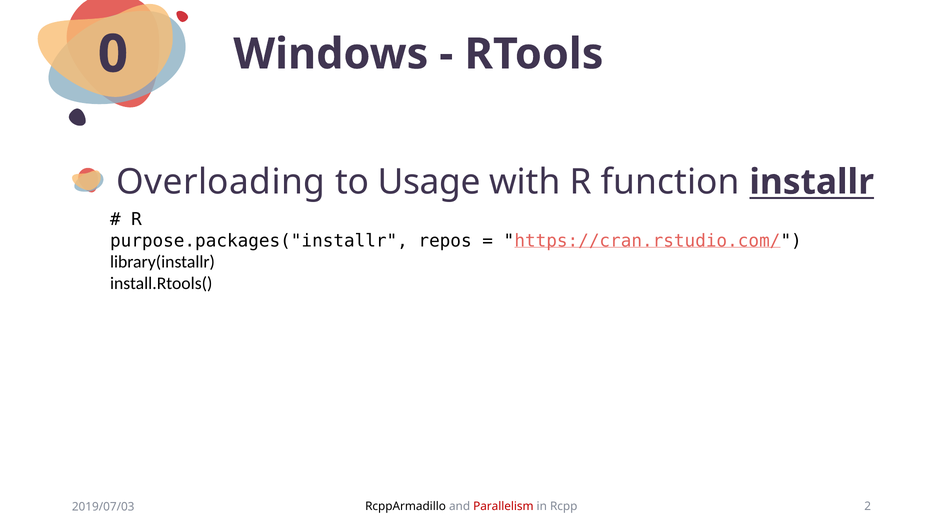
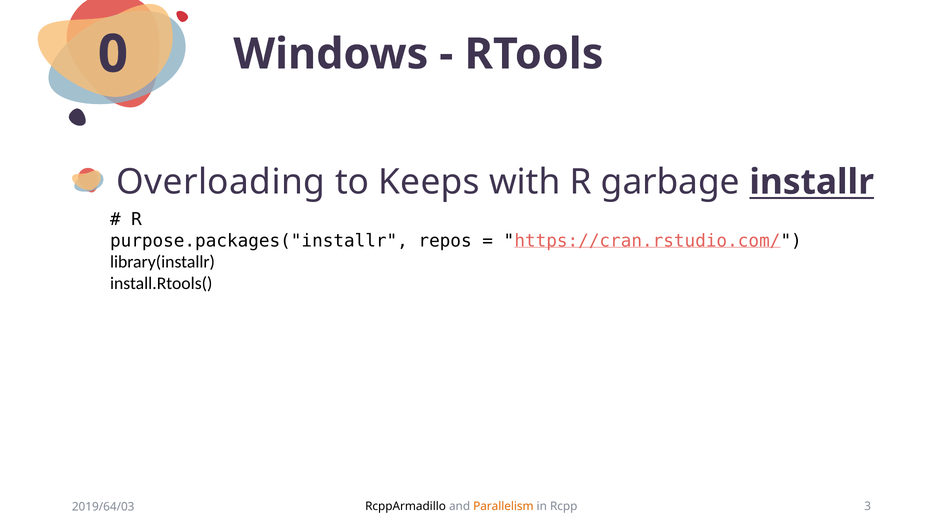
Usage: Usage -> Keeps
function: function -> garbage
Parallelism colour: red -> orange
2: 2 -> 3
2019/07/03: 2019/07/03 -> 2019/64/03
